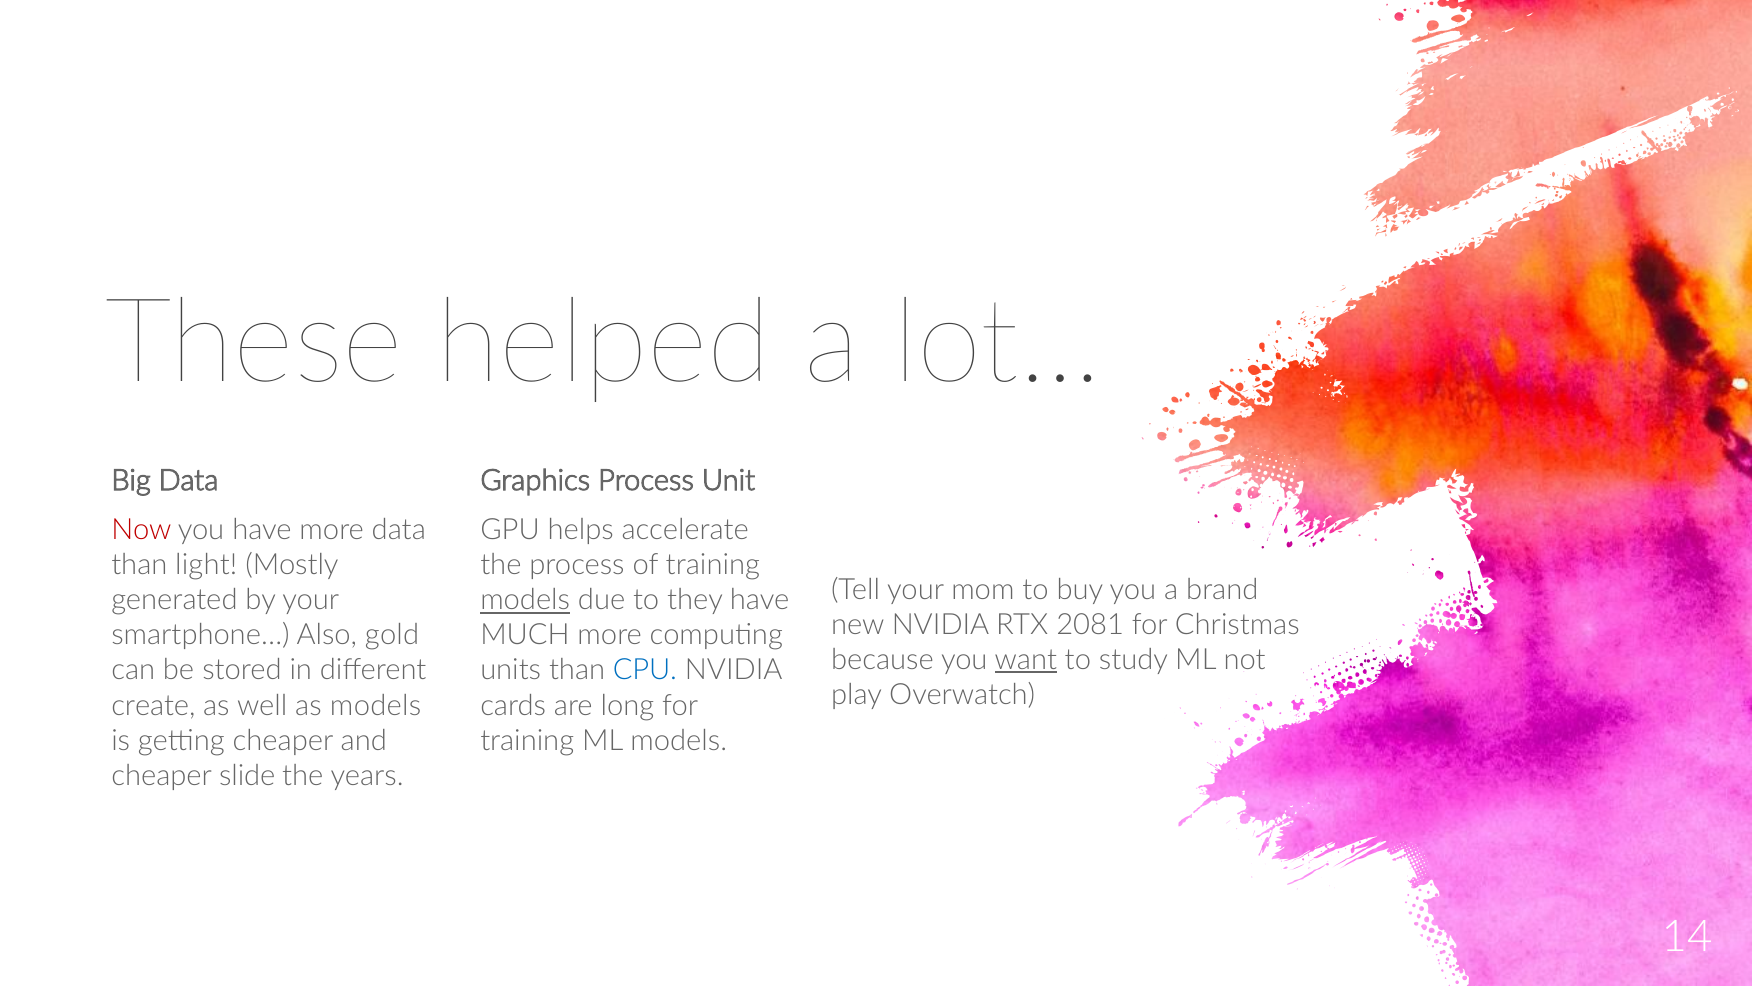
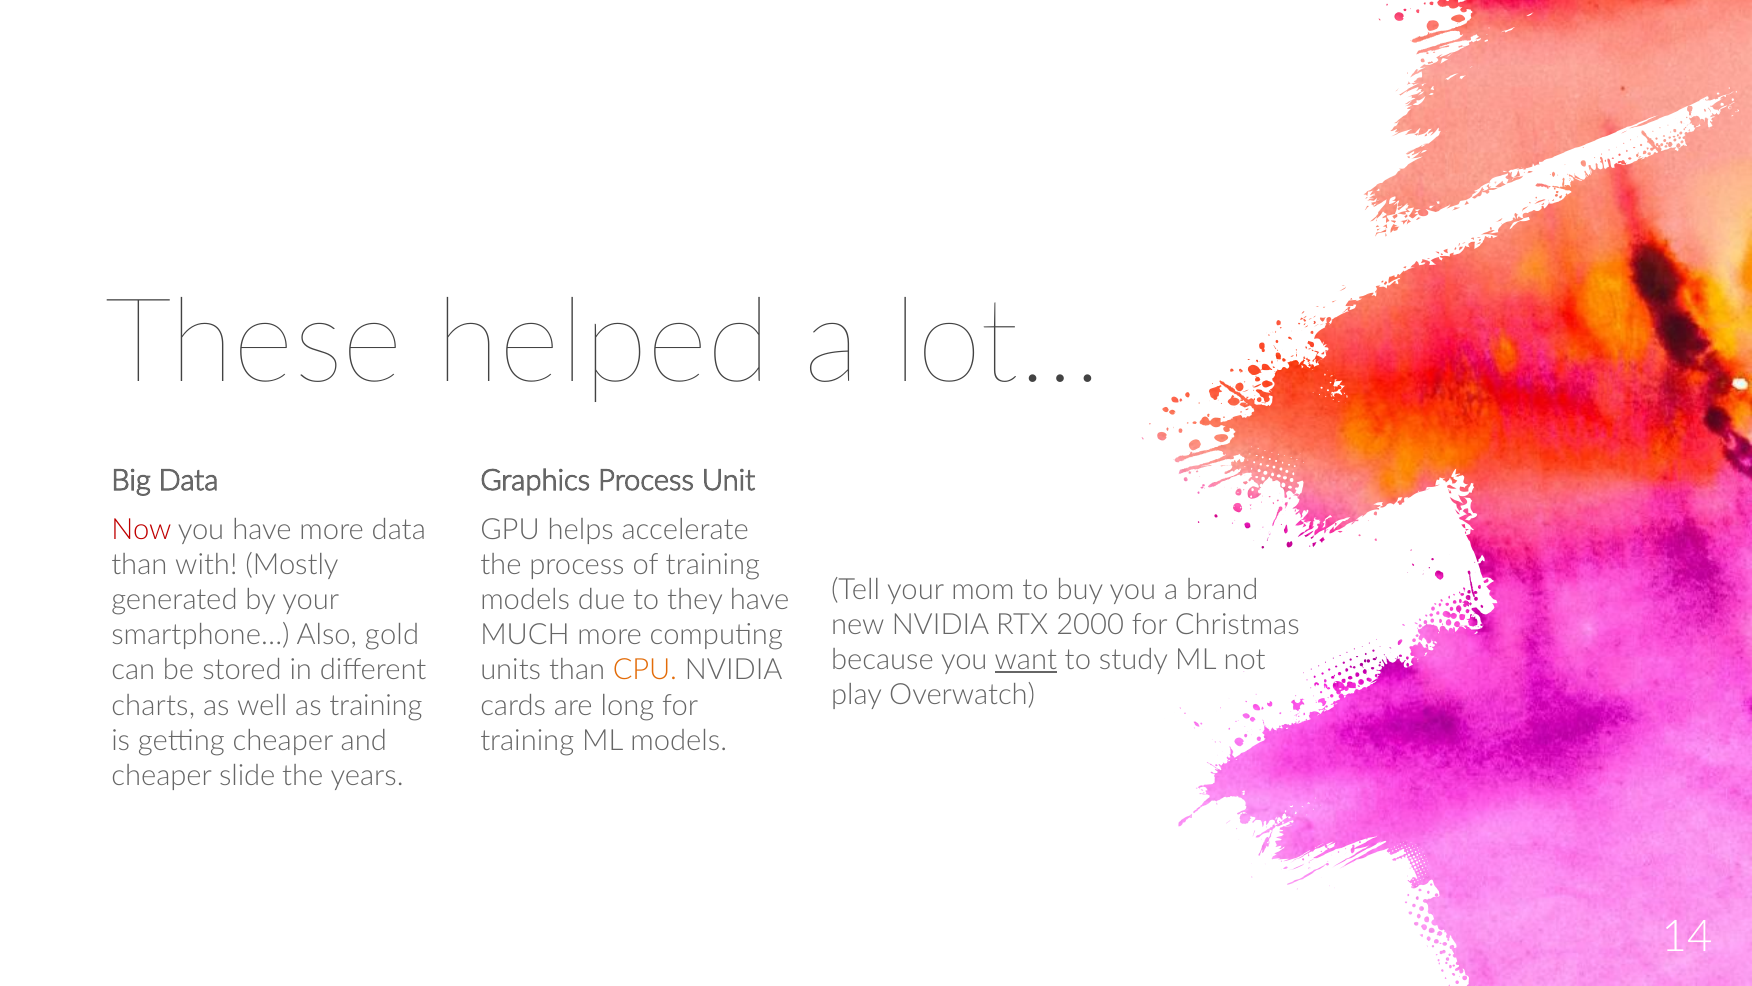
light: light -> with
models at (525, 600) underline: present -> none
2081: 2081 -> 2000
CPU colour: blue -> orange
create: create -> charts
as models: models -> training
